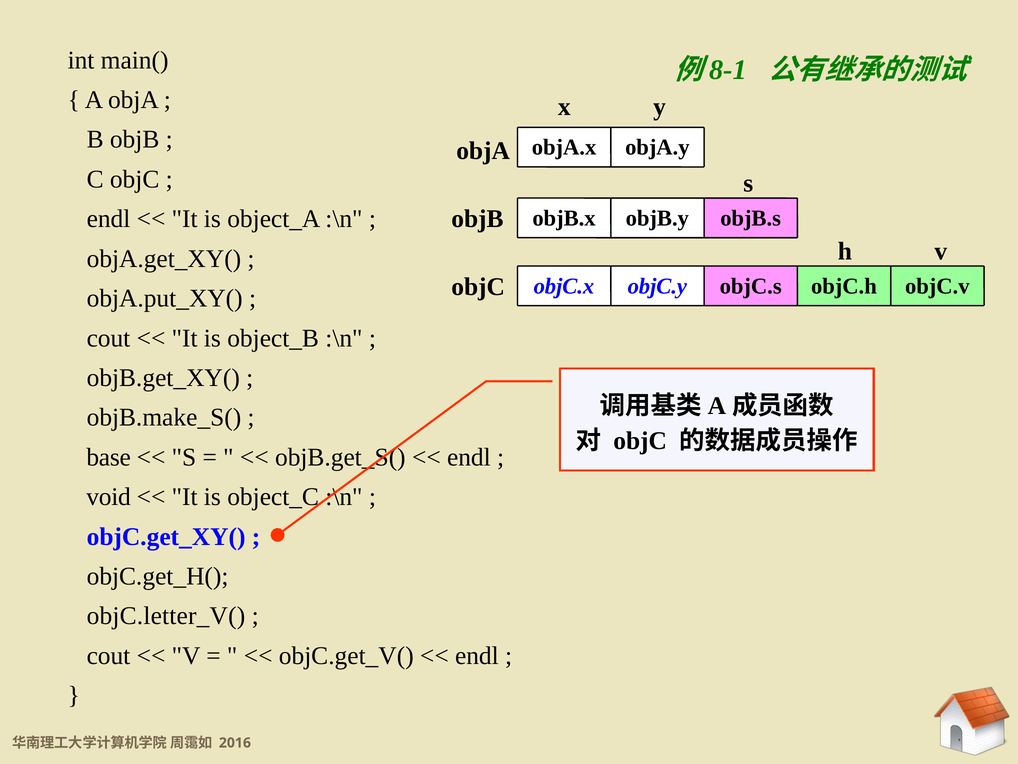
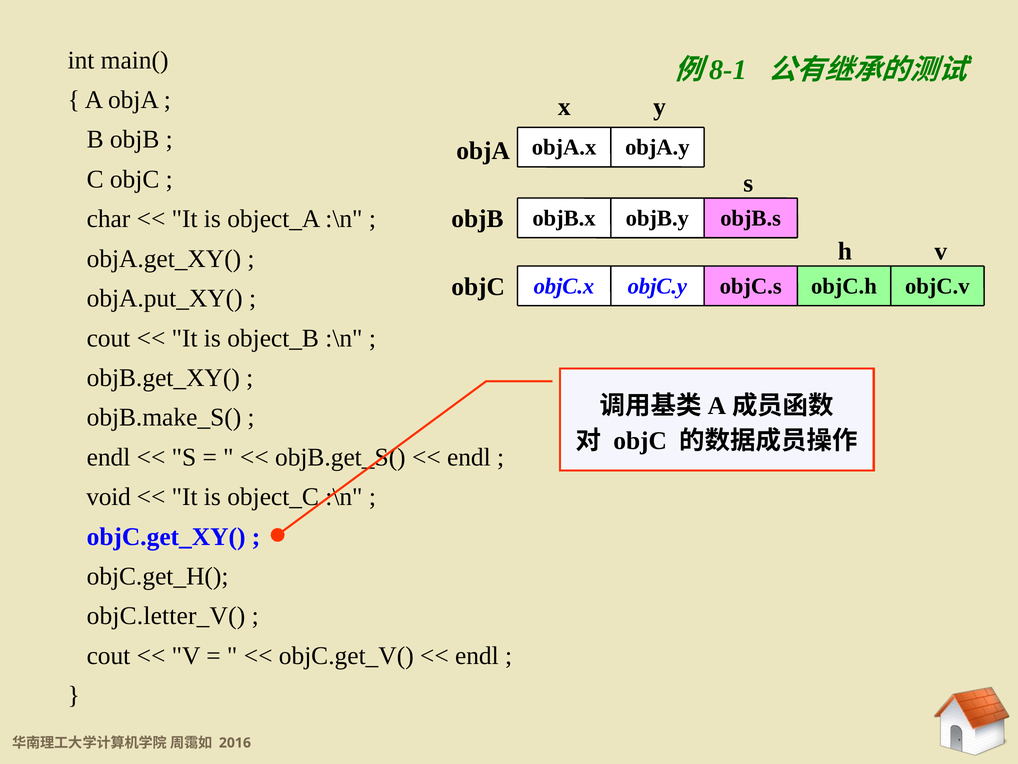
endl at (108, 219): endl -> char
base at (109, 457): base -> endl
